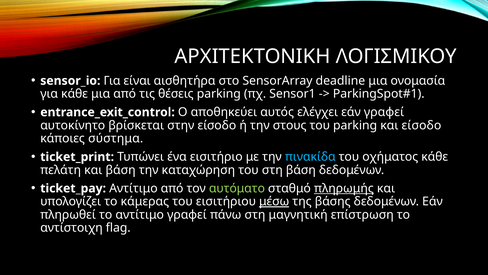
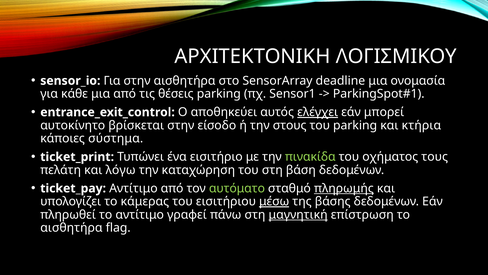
Για είναι: είναι -> στην
ελέγχει underline: none -> present
εάν γραφεί: γραφεί -> μπορεί
και είσοδο: είσοδο -> κτήρια
πινακίδα colour: light blue -> light green
οχήματος κάθε: κάθε -> τους
και βάση: βάση -> λόγω
μαγνητική underline: none -> present
αντίστοιχη at (71, 228): αντίστοιχη -> αισθητήρα
